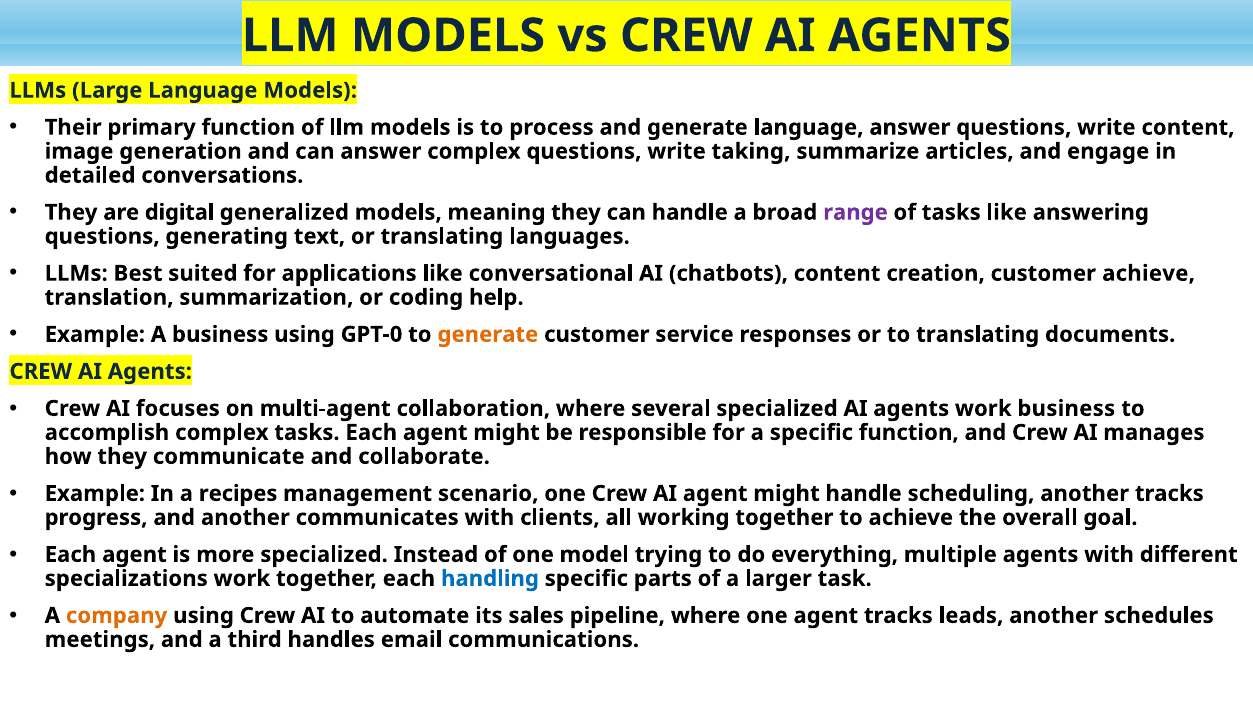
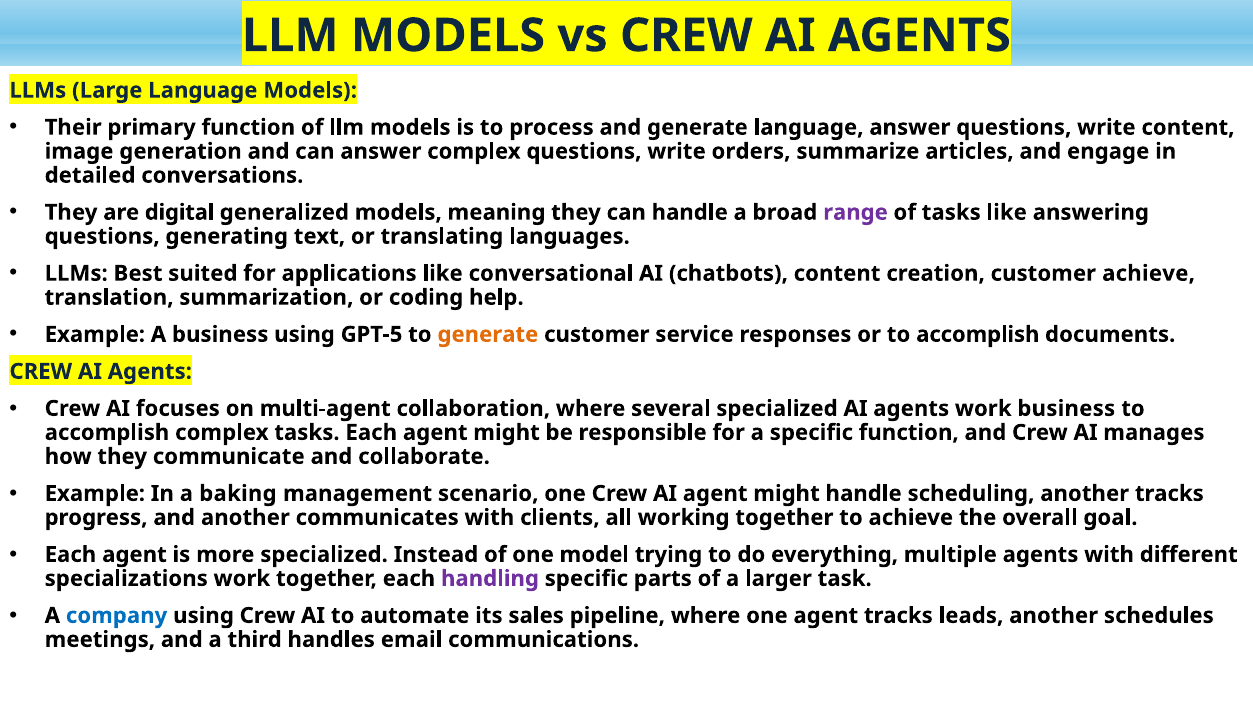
taking: taking -> orders
GPT-0: GPT-0 -> GPT-5
or to translating: translating -> accomplish
recipes: recipes -> baking
handling colour: blue -> purple
company colour: orange -> blue
